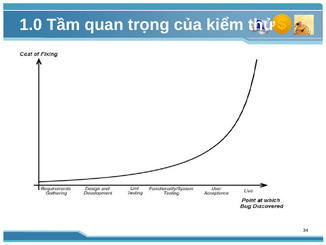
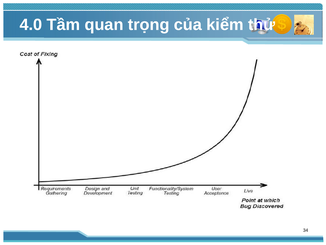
1.0: 1.0 -> 4.0
